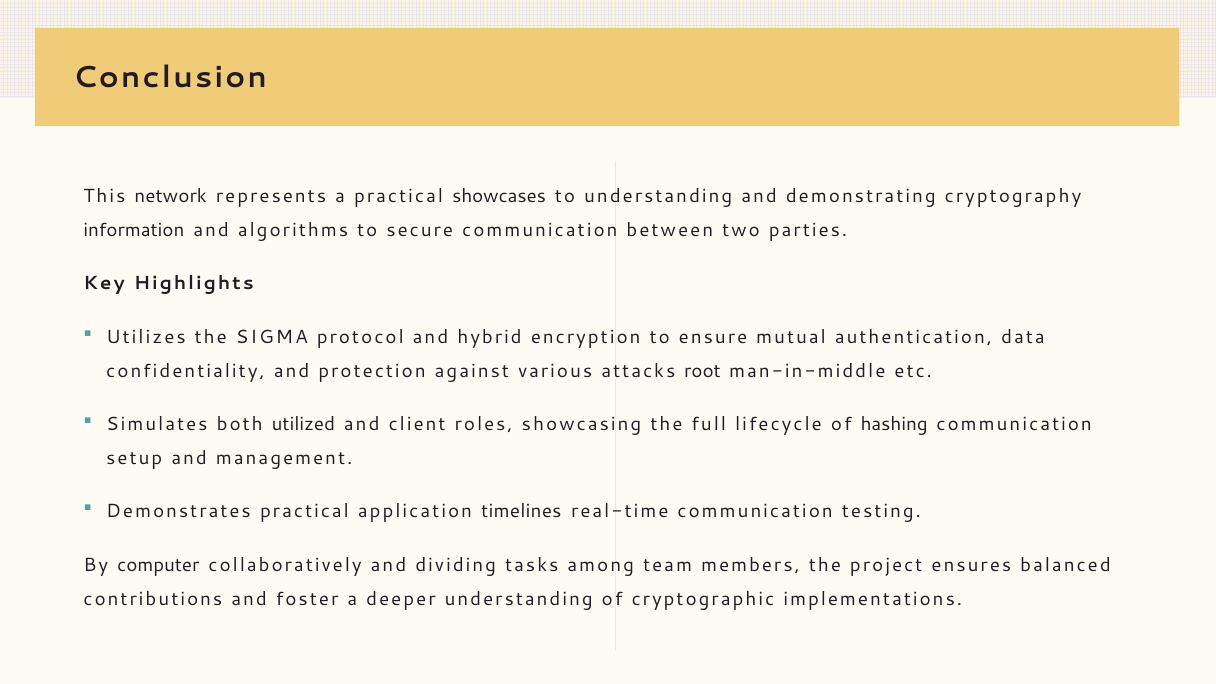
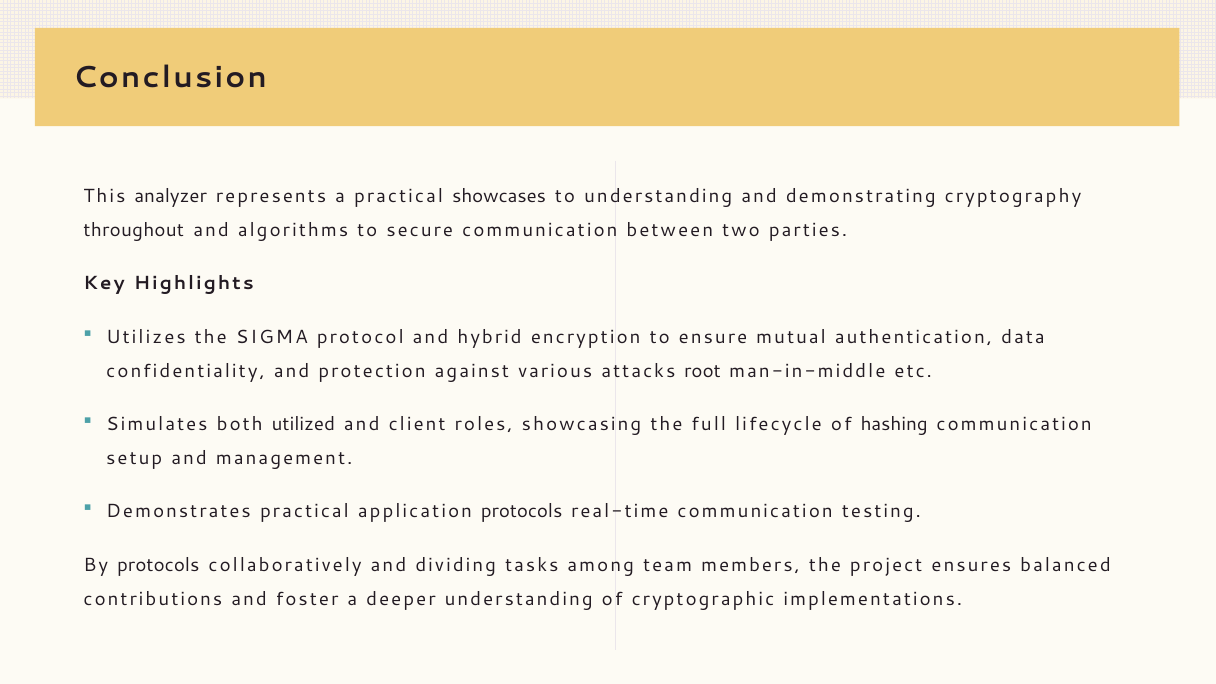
network: network -> analyzer
information: information -> throughout
application timelines: timelines -> protocols
By computer: computer -> protocols
